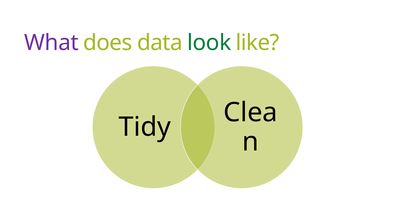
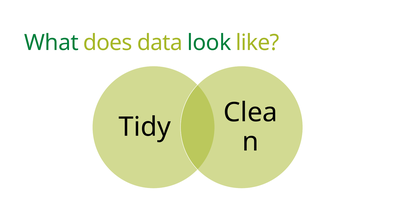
What colour: purple -> green
